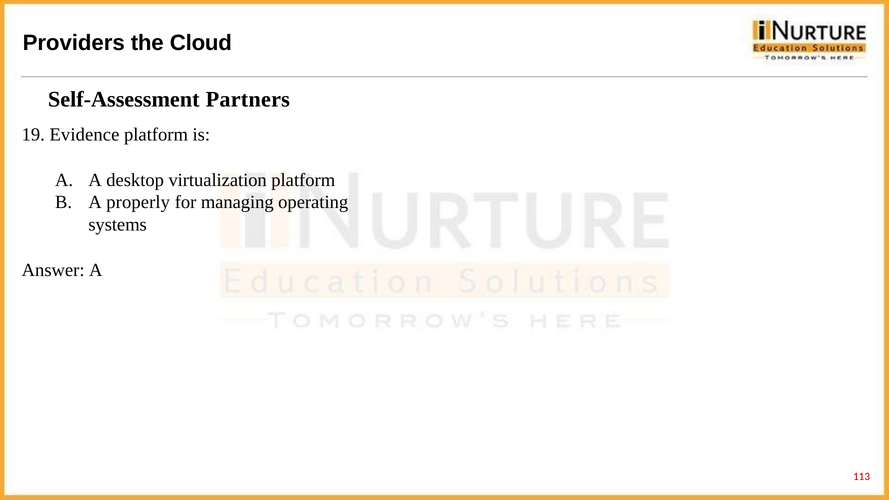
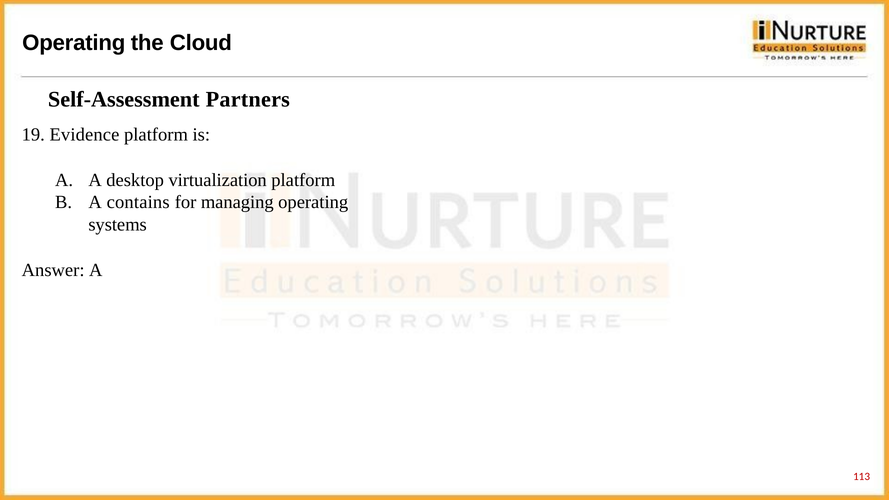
Providers at (74, 43): Providers -> Operating
properly: properly -> contains
